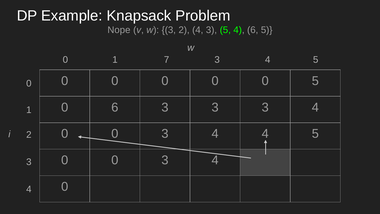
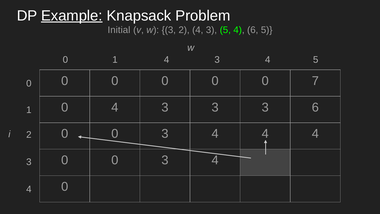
Example underline: none -> present
Nope: Nope -> Initial
1 7: 7 -> 4
0 5: 5 -> 7
0 6: 6 -> 4
3 3 4: 4 -> 6
4 4 5: 5 -> 4
